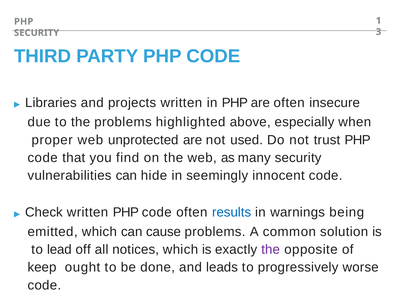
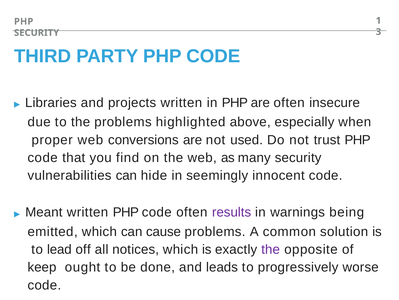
unprotected: unprotected -> conversions
Check: Check -> Meant
results colour: blue -> purple
